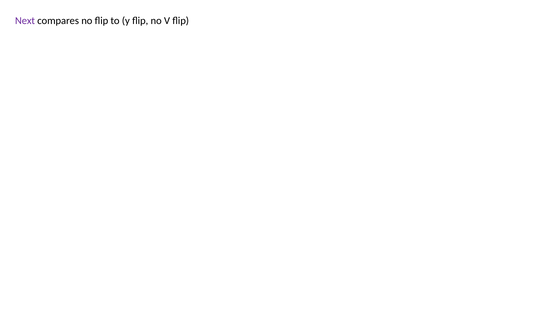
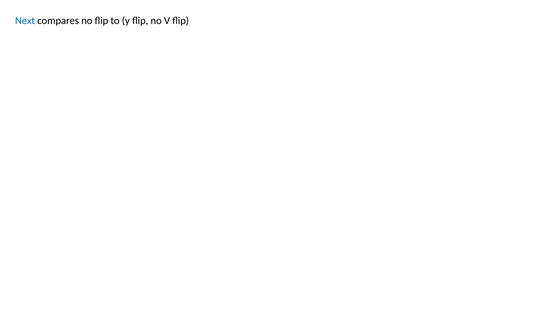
Next colour: purple -> blue
